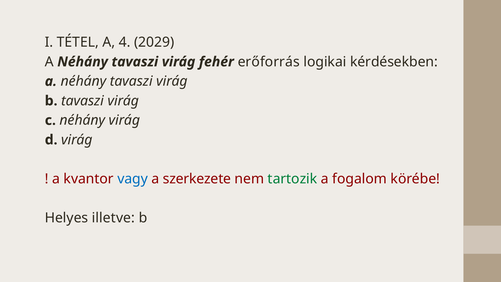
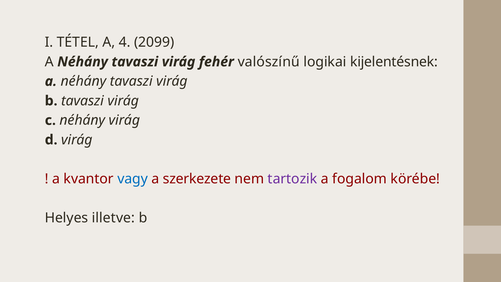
2029: 2029 -> 2099
erőforrás: erőforrás -> valószínű
kérdésekben: kérdésekben -> kijelentésnek
tartozik colour: green -> purple
